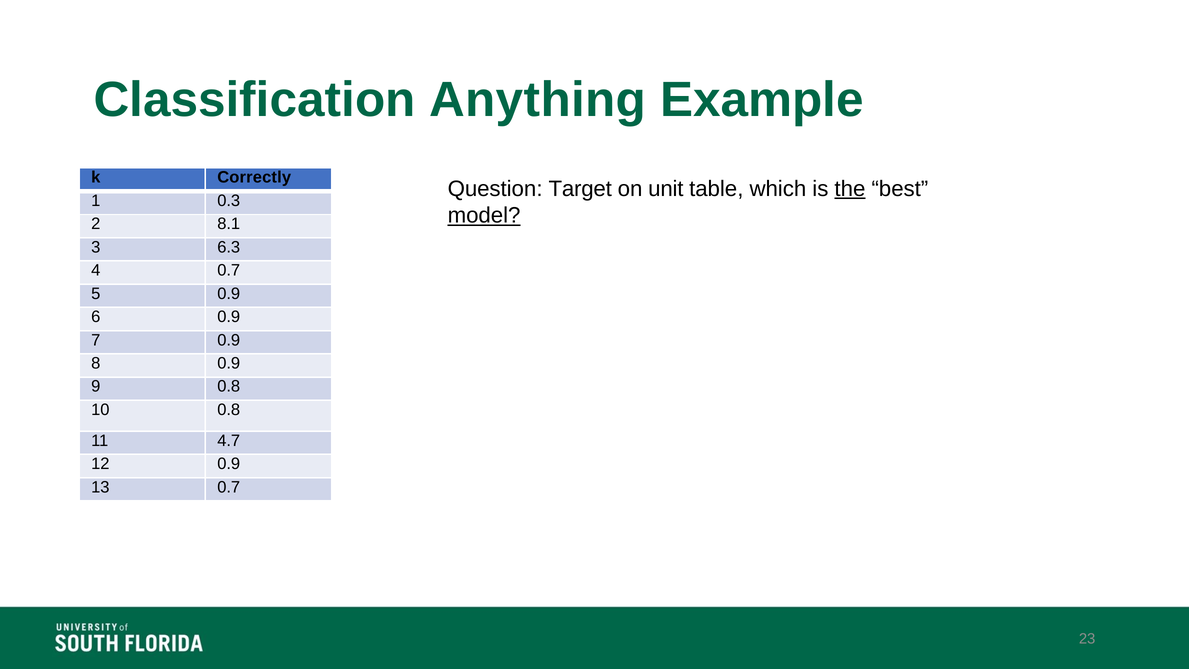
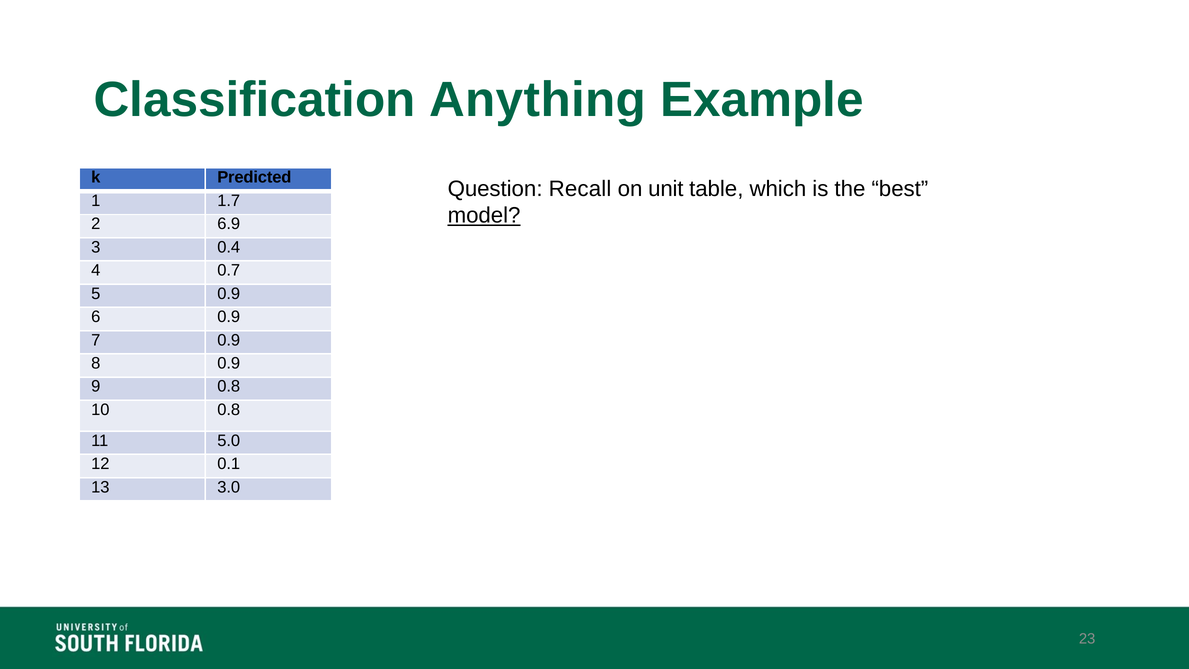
Correctly: Correctly -> Predicted
Target: Target -> Recall
the underline: present -> none
0.3: 0.3 -> 1.7
8.1: 8.1 -> 6.9
6.3: 6.3 -> 0.4
4.7: 4.7 -> 5.0
12 0.9: 0.9 -> 0.1
13 0.7: 0.7 -> 3.0
